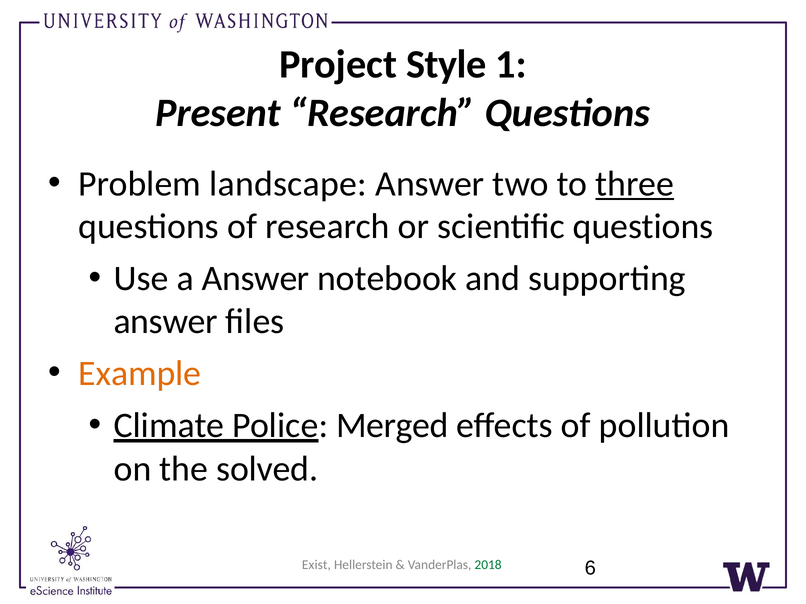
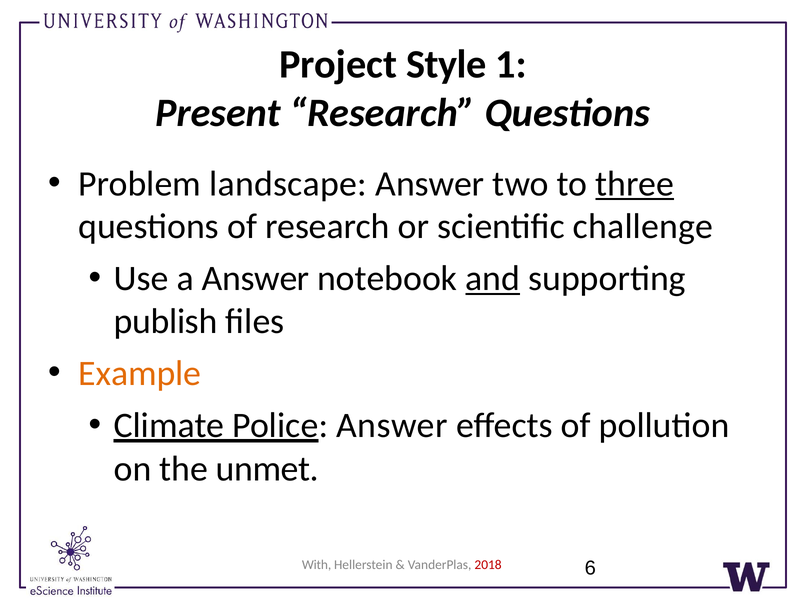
scientific questions: questions -> challenge
and underline: none -> present
answer at (166, 322): answer -> publish
Police Merged: Merged -> Answer
solved: solved -> unmet
Exist: Exist -> With
2018 colour: green -> red
